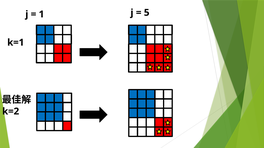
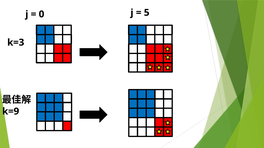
1: 1 -> 0
k=1: k=1 -> k=3
k=2: k=2 -> k=9
